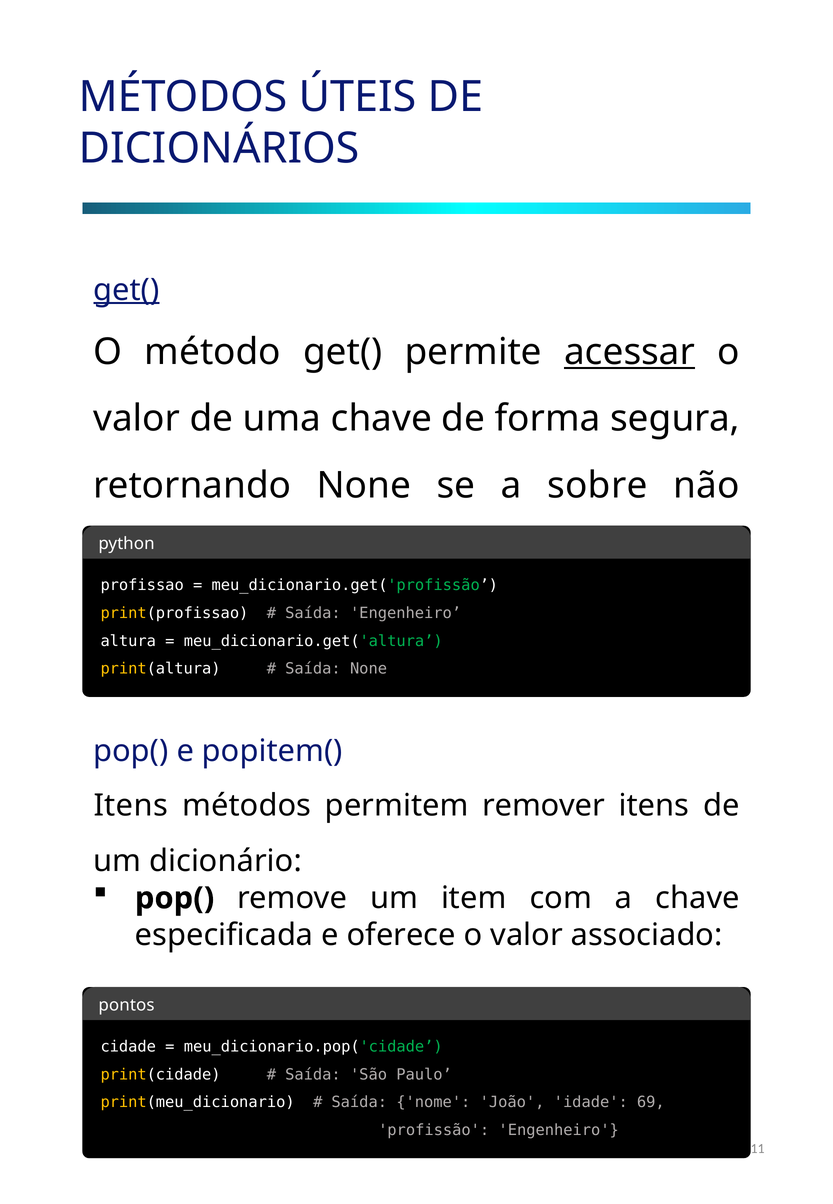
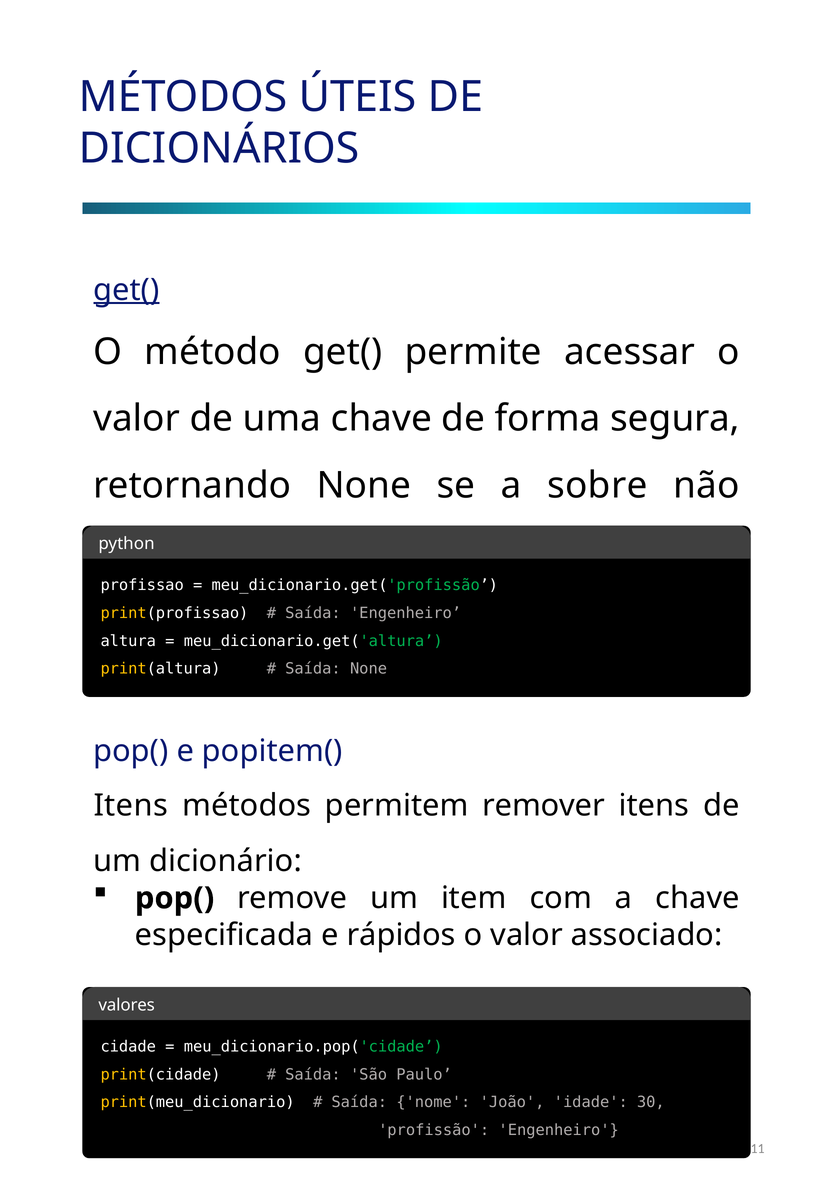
acessar underline: present -> none
oferece: oferece -> rápidos
pontos: pontos -> valores
69: 69 -> 30
